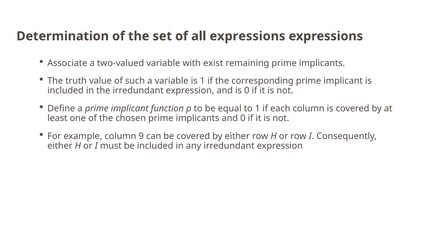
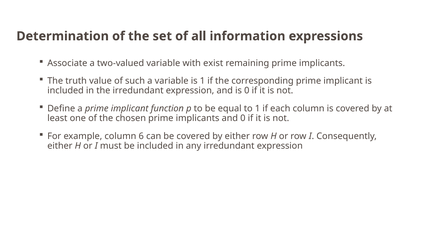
all expressions: expressions -> information
9: 9 -> 6
